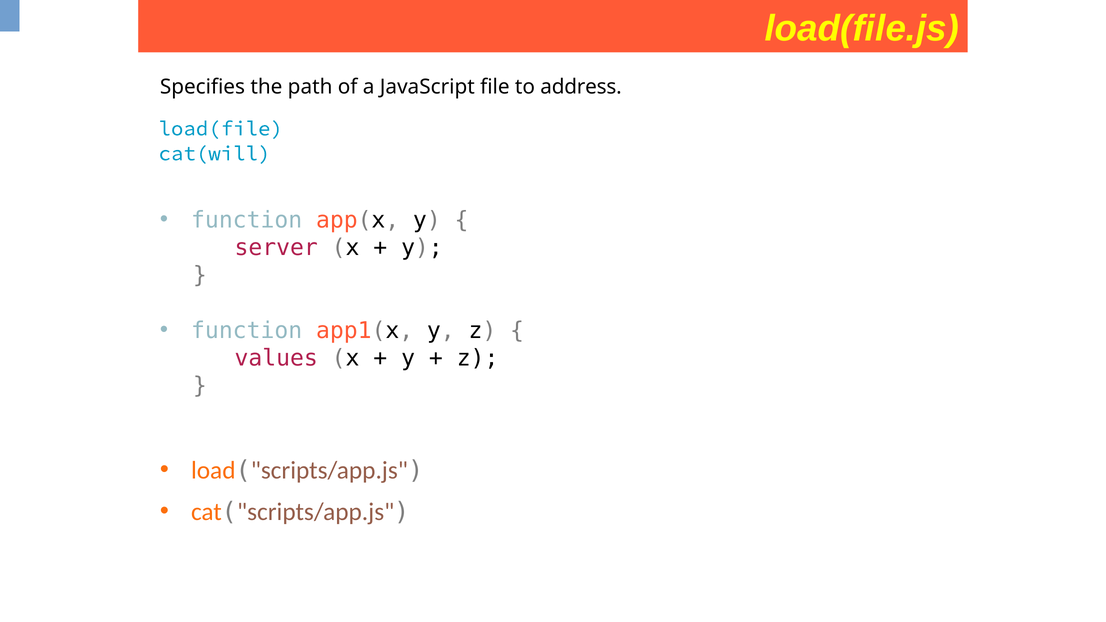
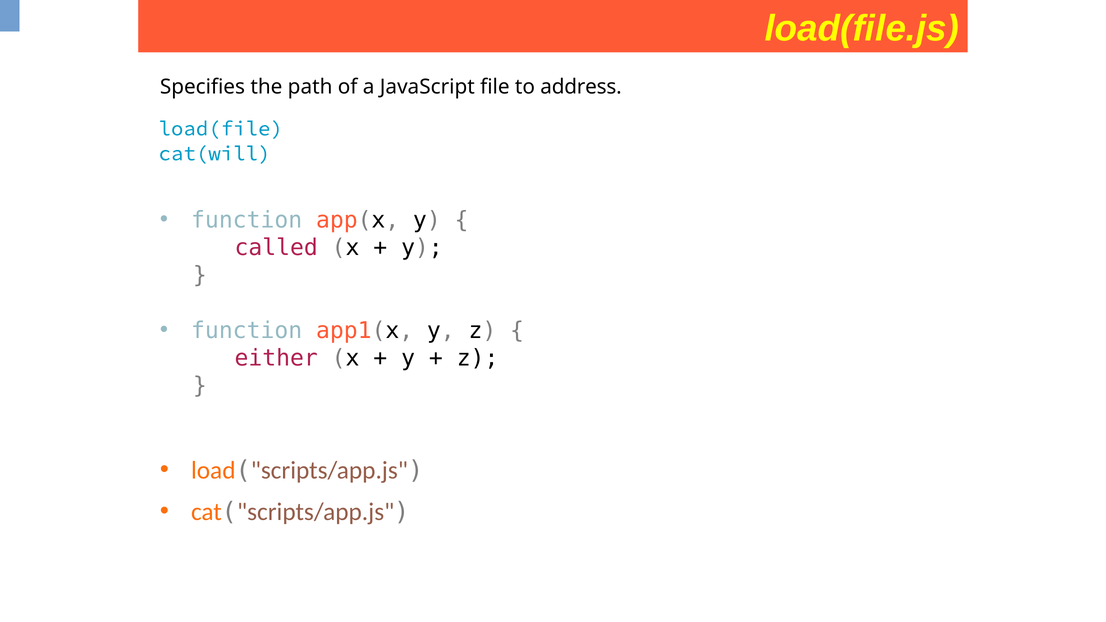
server: server -> called
values: values -> either
